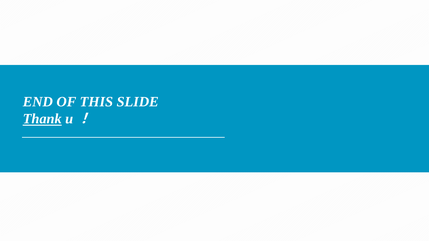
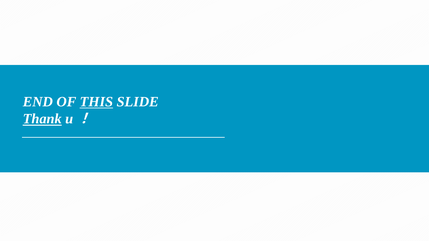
THIS underline: none -> present
